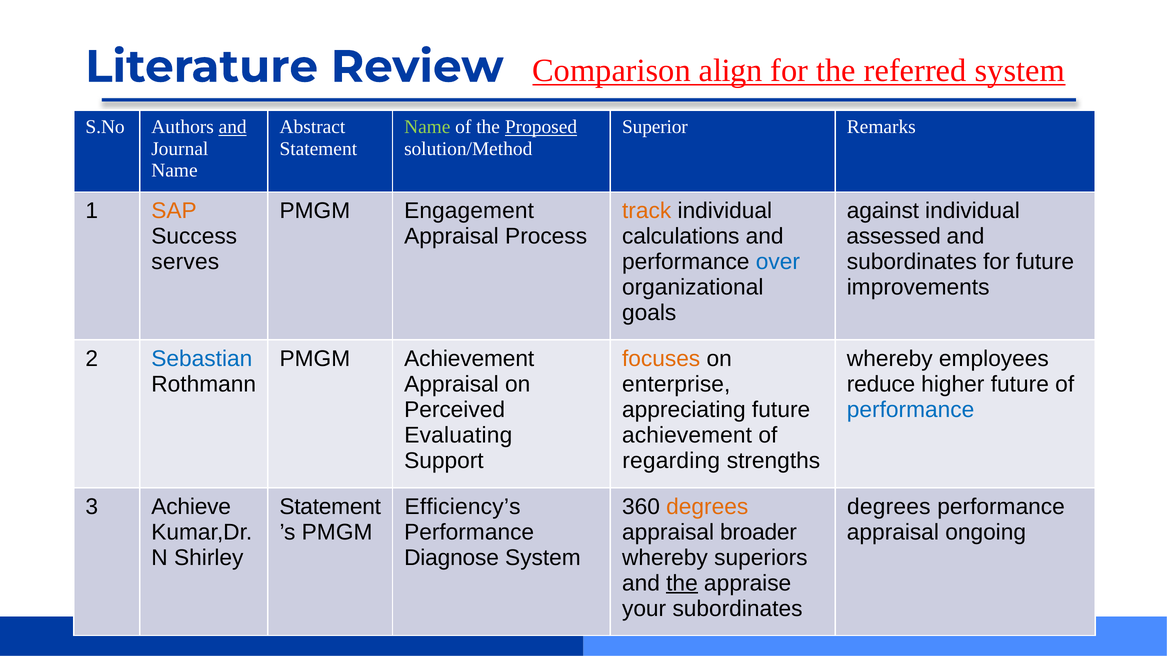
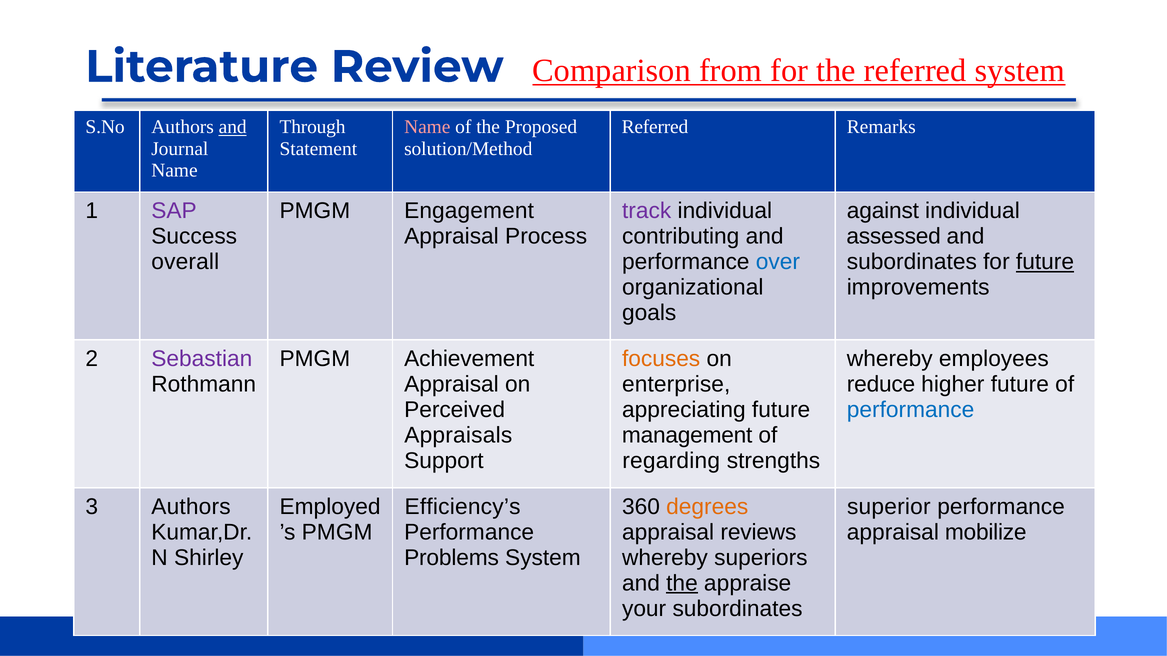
align: align -> from
Abstract: Abstract -> Through
Name at (427, 127) colour: light green -> pink
Proposed underline: present -> none
Superior at (655, 127): Superior -> Referred
SAP colour: orange -> purple
track colour: orange -> purple
calculations: calculations -> contributing
serves: serves -> overall
future at (1045, 262) underline: none -> present
Sebastian colour: blue -> purple
Evaluating: Evaluating -> Appraisals
achievement at (687, 436): achievement -> management
3 Achieve: Achieve -> Authors
Statement at (330, 507): Statement -> Employed
degrees at (889, 507): degrees -> superior
broader: broader -> reviews
ongoing: ongoing -> mobilize
Diagnose: Diagnose -> Problems
